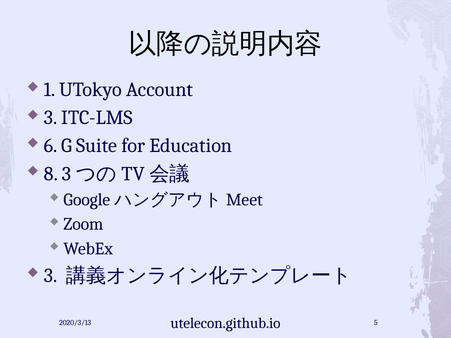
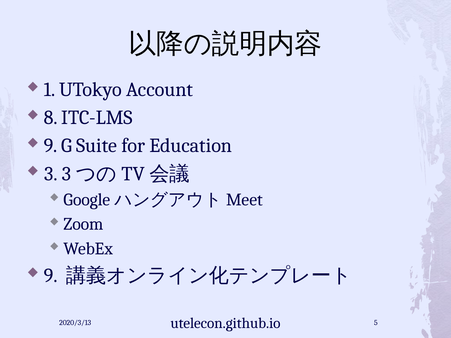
3 at (51, 118): 3 -> 8
6 at (51, 146): 6 -> 9
8: 8 -> 3
3 at (51, 276): 3 -> 9
